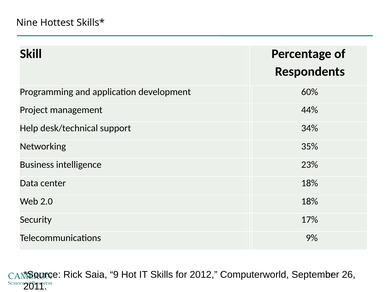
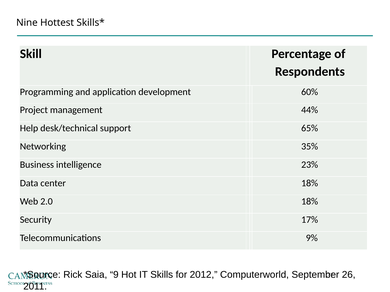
34%: 34% -> 65%
